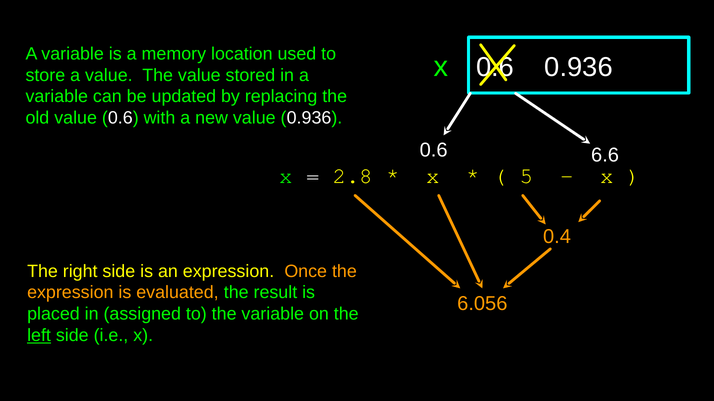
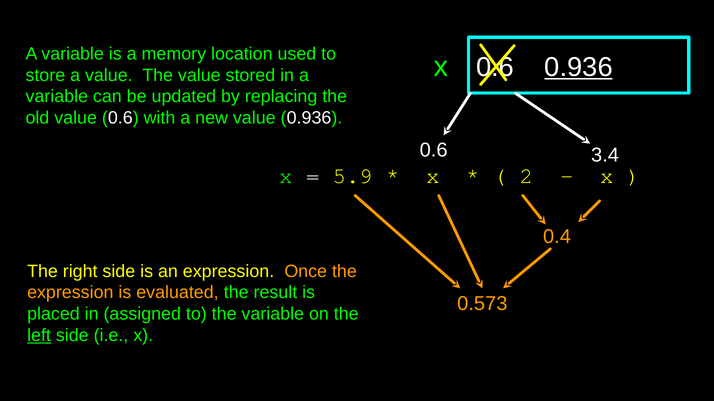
0.936 at (579, 67) underline: none -> present
6.6: 6.6 -> 3.4
2.8: 2.8 -> 5.9
5: 5 -> 2
6.056: 6.056 -> 0.573
